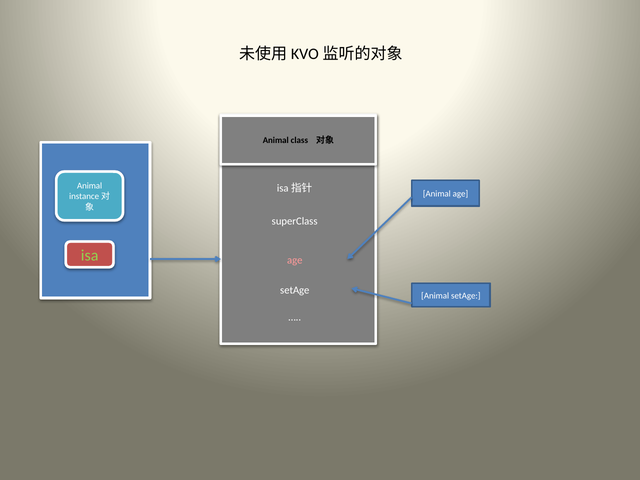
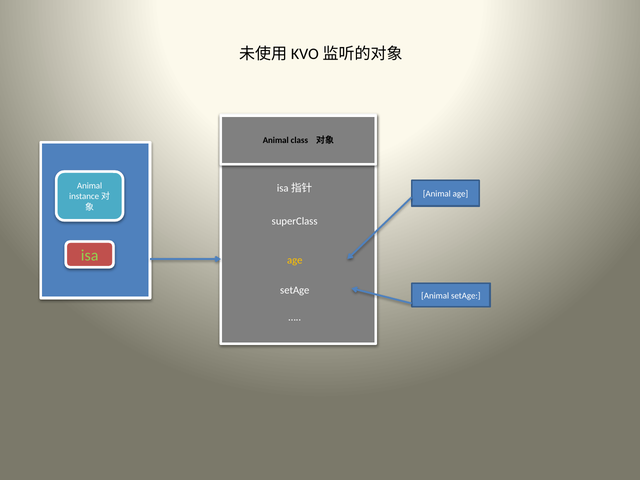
age at (295, 260) colour: pink -> yellow
